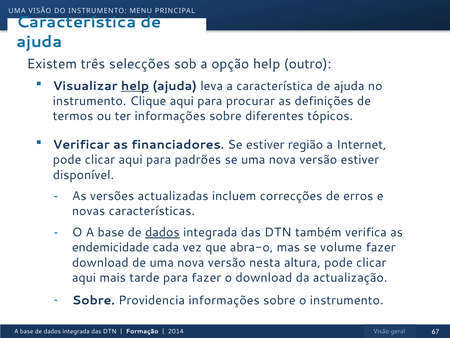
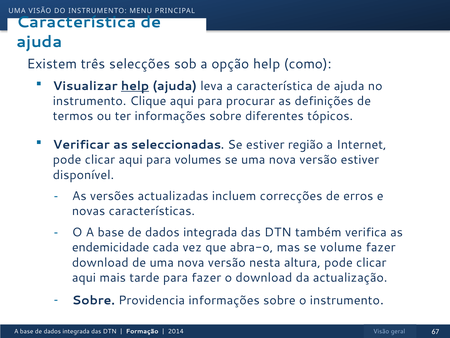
outro: outro -> como
financiadores: financiadores -> seleccionadas
padrões: padrões -> volumes
dados at (162, 232) underline: present -> none
